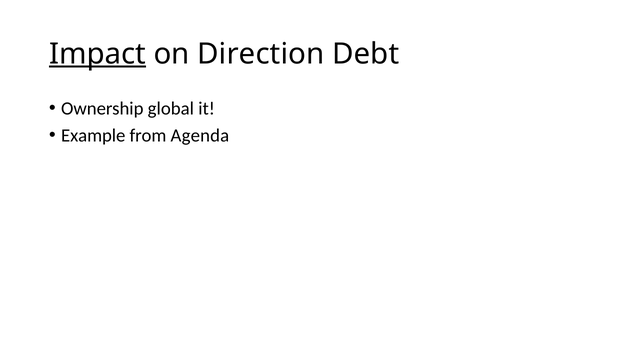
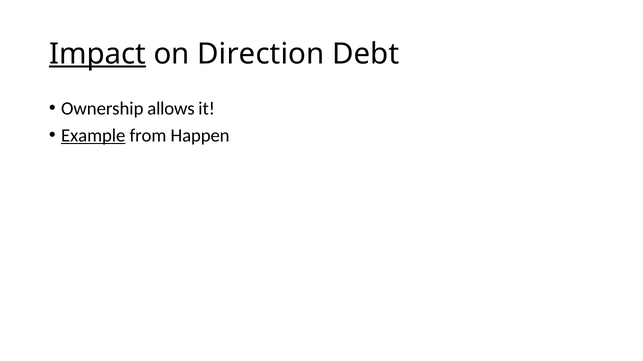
global: global -> allows
Example underline: none -> present
Agenda: Agenda -> Happen
